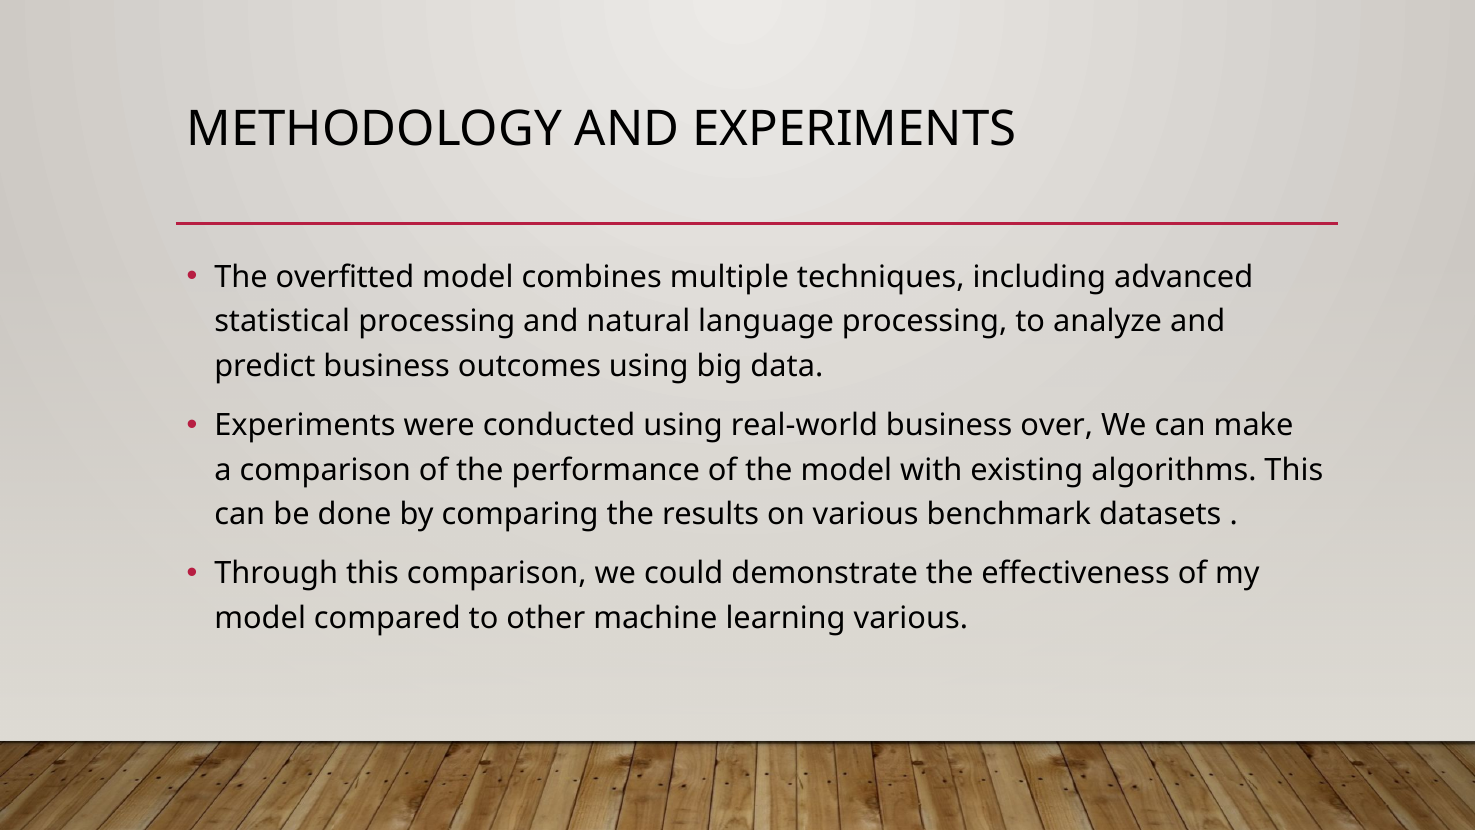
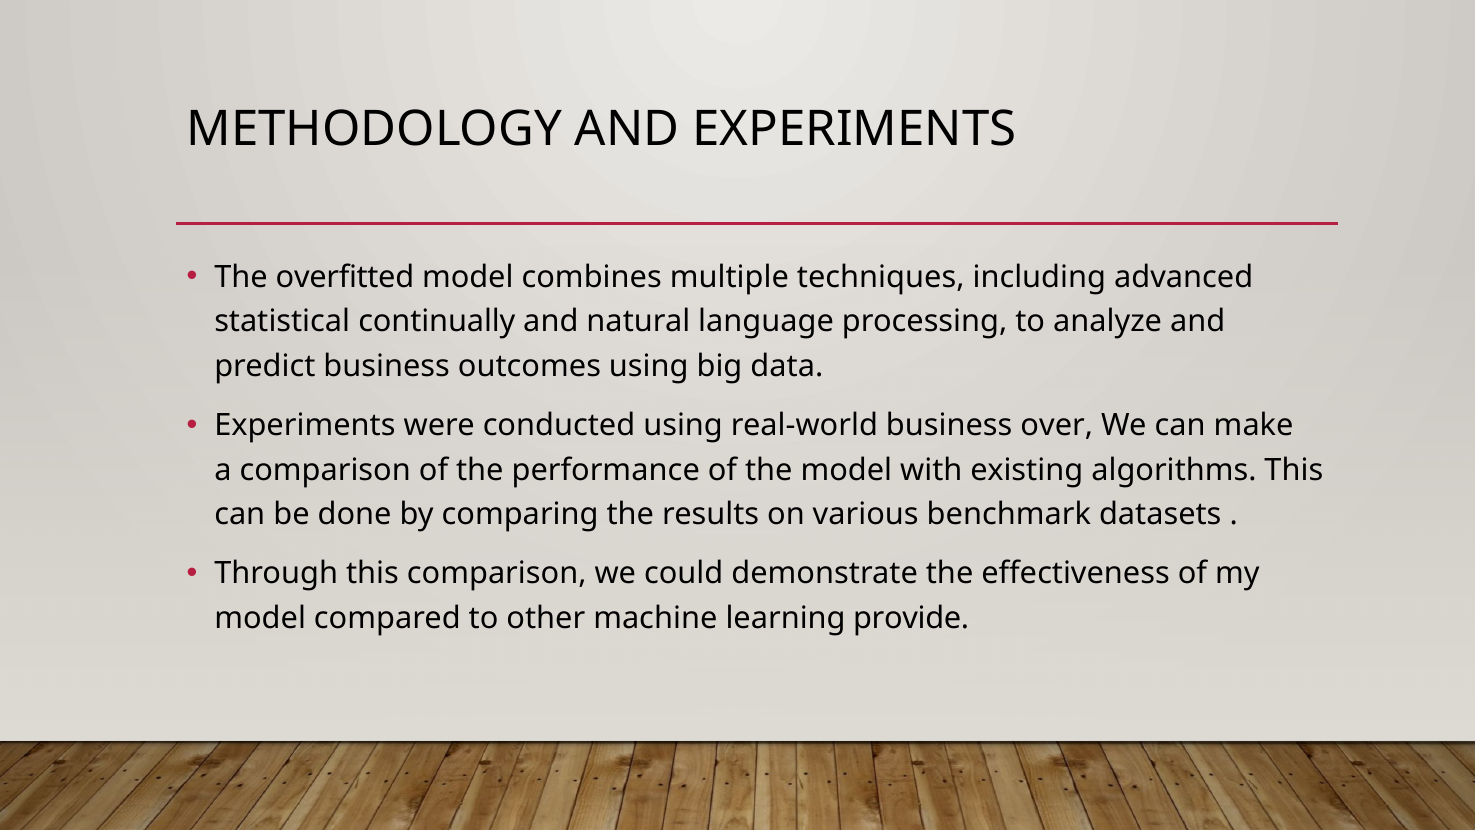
statistical processing: processing -> continually
learning various: various -> provide
